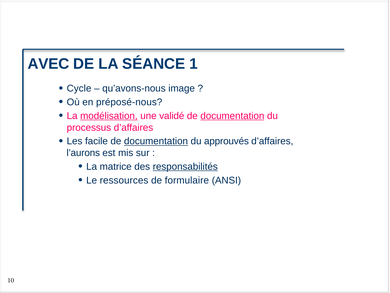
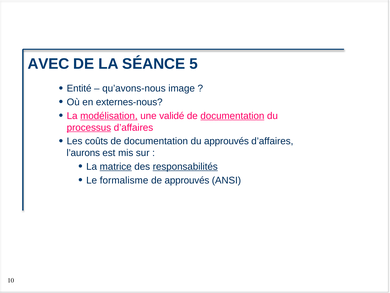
1: 1 -> 5
Cycle: Cycle -> Entité
préposé-nous: préposé-nous -> externes-nous
processus underline: none -> present
facile: facile -> coûts
documentation at (156, 141) underline: present -> none
matrice underline: none -> present
ressources: ressources -> formalisme
de formulaire: formulaire -> approuvés
